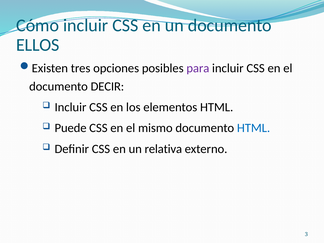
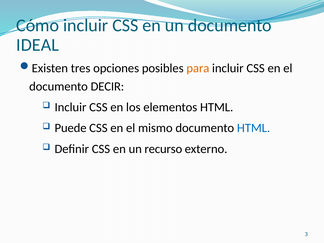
ELLOS: ELLOS -> IDEAL
para colour: purple -> orange
relativa: relativa -> recurso
